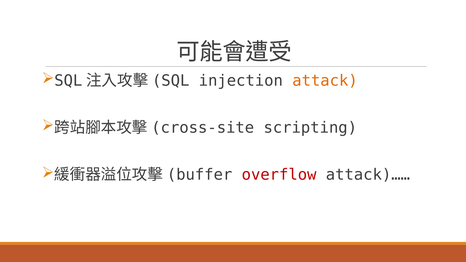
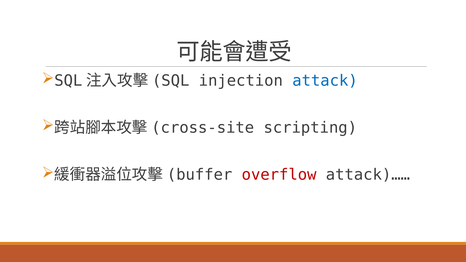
attack colour: orange -> blue
